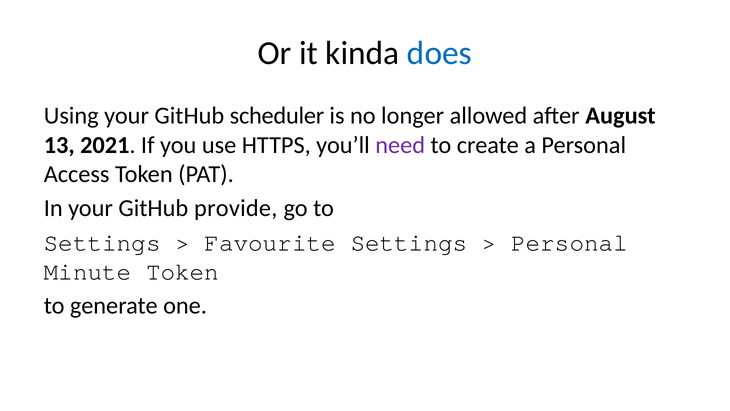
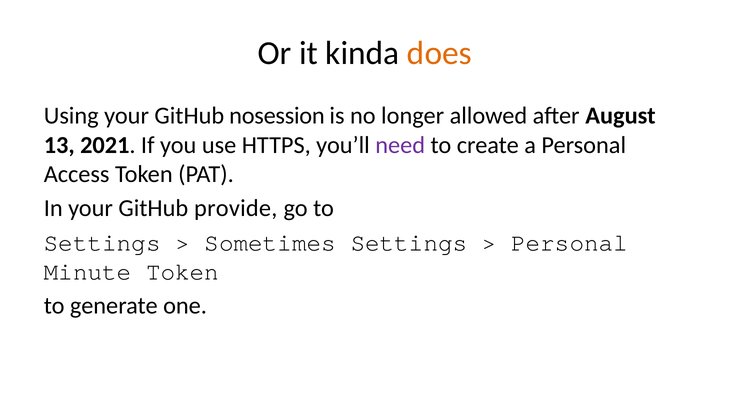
does colour: blue -> orange
scheduler: scheduler -> nosession
Favourite: Favourite -> Sometimes
